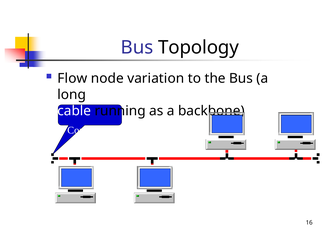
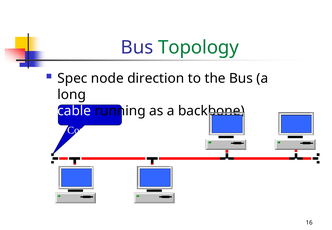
Topology colour: black -> green
Flow: Flow -> Spec
variation: variation -> direction
